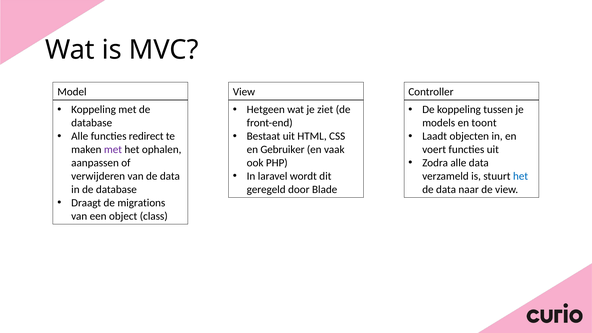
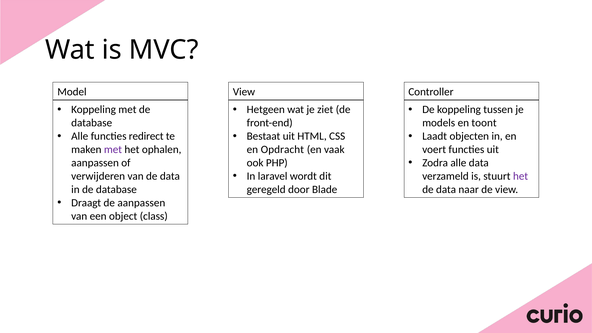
Gebruiker: Gebruiker -> Opdracht
het at (521, 176) colour: blue -> purple
de migrations: migrations -> aanpassen
